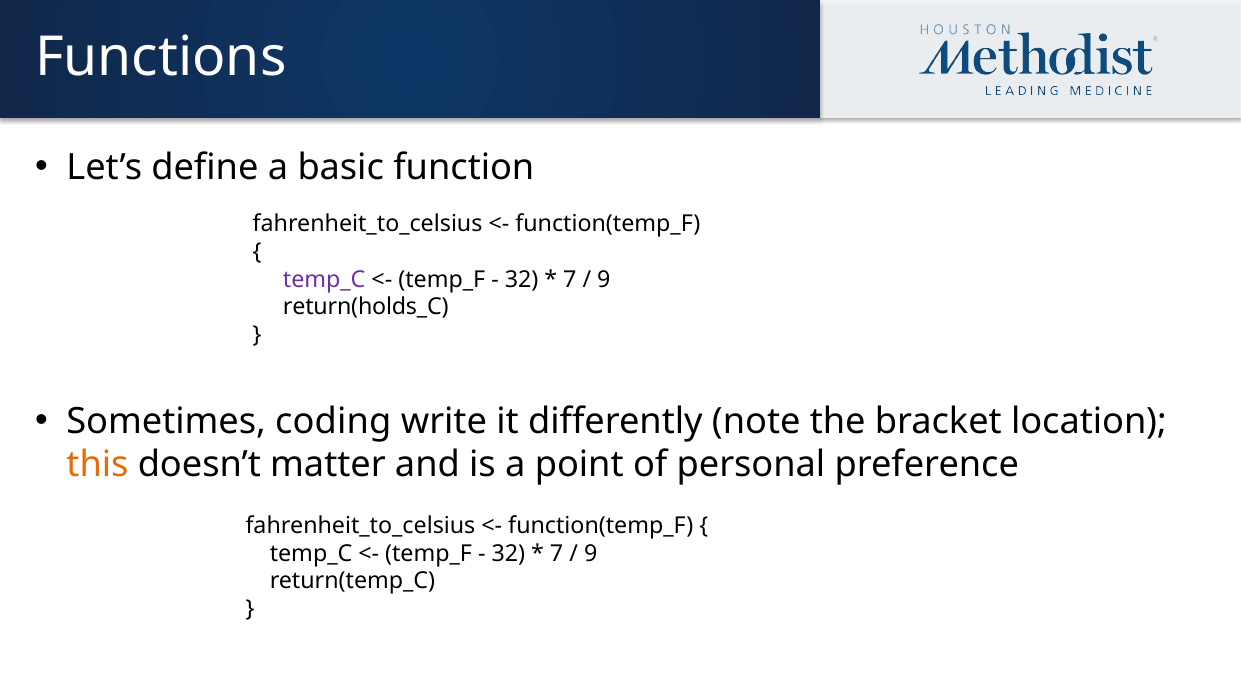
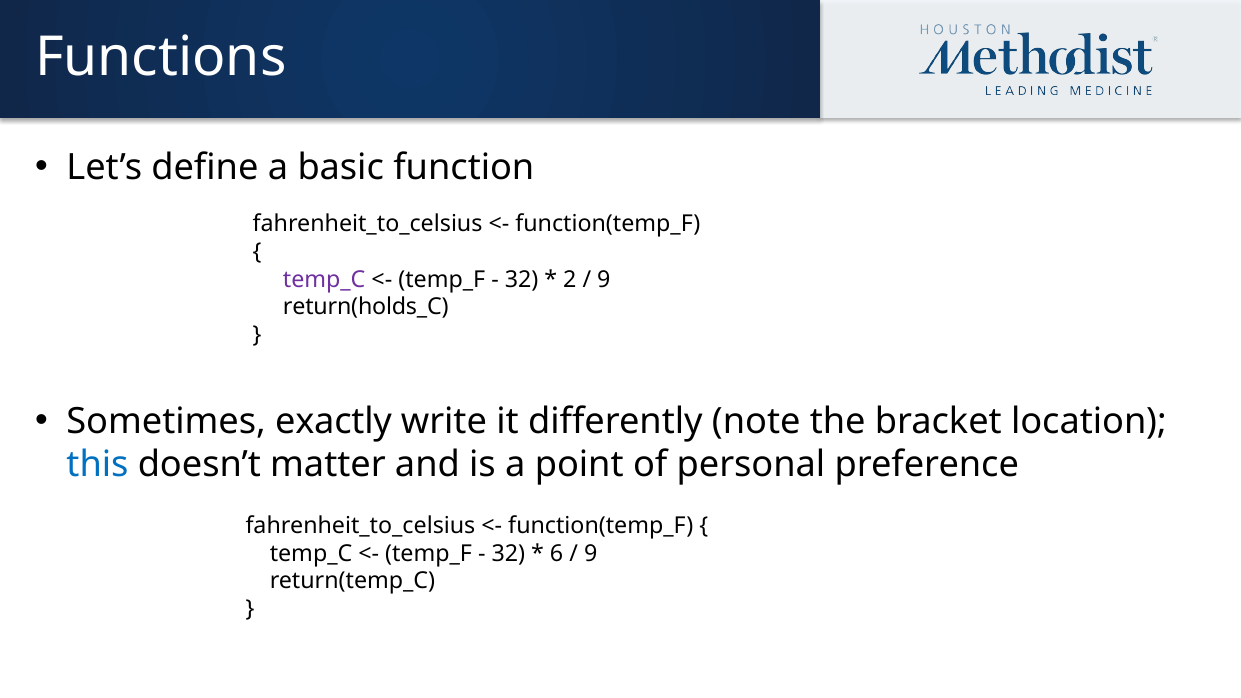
7 at (570, 279): 7 -> 2
coding: coding -> exactly
this colour: orange -> blue
7 at (557, 553): 7 -> 6
